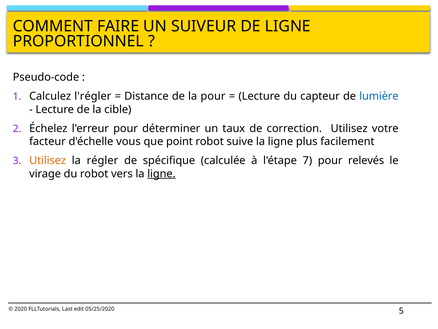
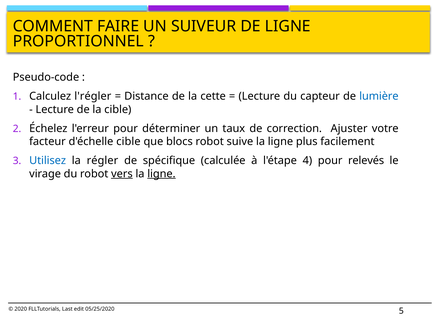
la pour: pour -> cette
correction Utilisez: Utilisez -> Ajuster
d'échelle vous: vous -> cible
point: point -> blocs
Utilisez at (48, 160) colour: orange -> blue
7: 7 -> 4
vers underline: none -> present
